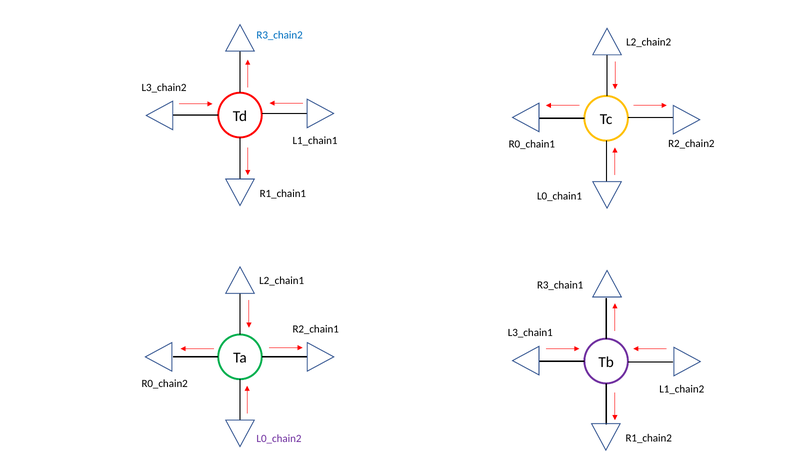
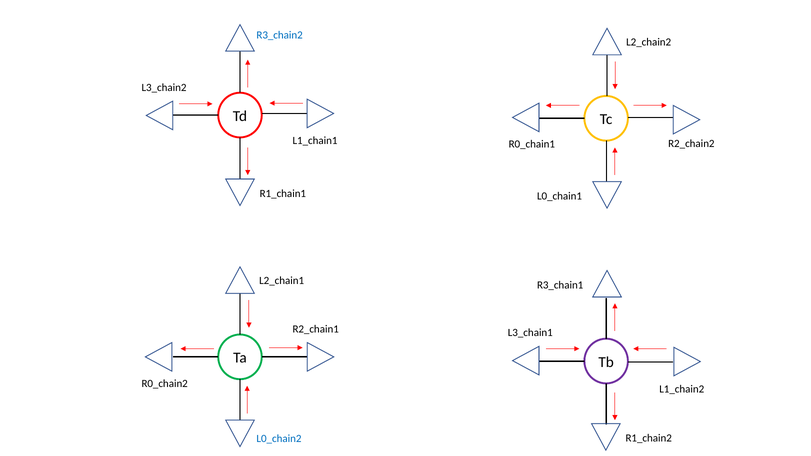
L0_chain2 colour: purple -> blue
